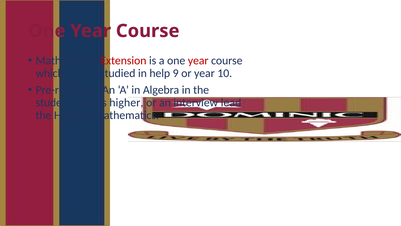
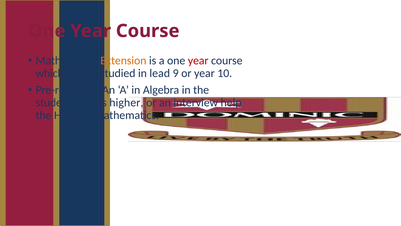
Extension colour: red -> orange
help: help -> lead
lead: lead -> help
